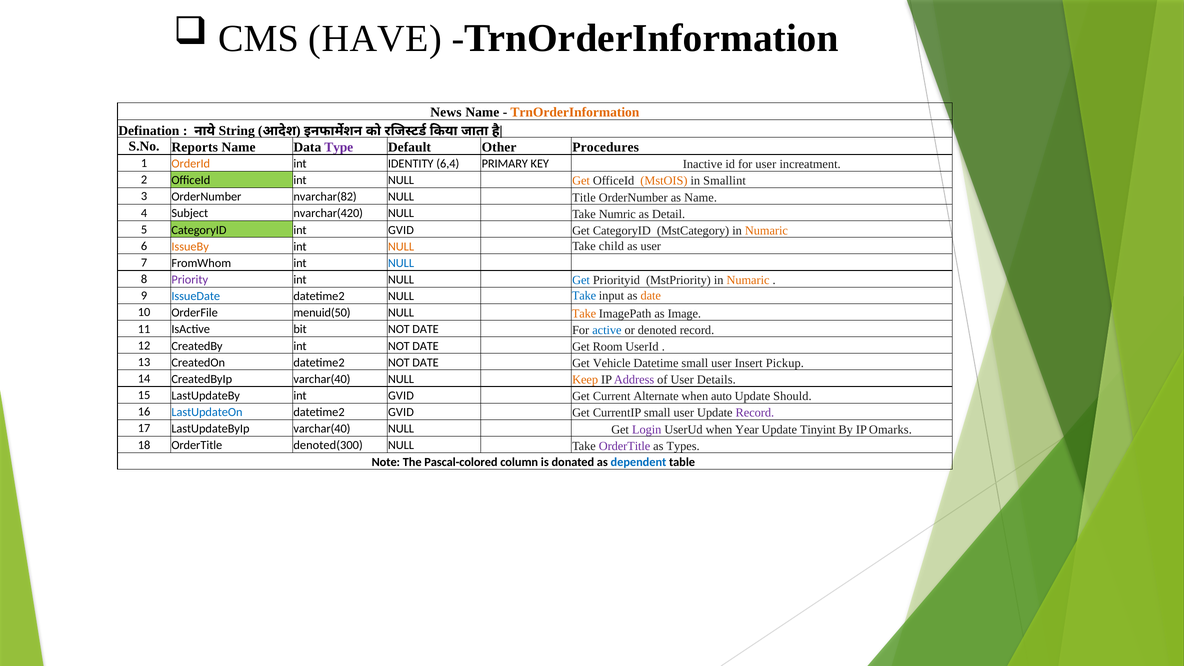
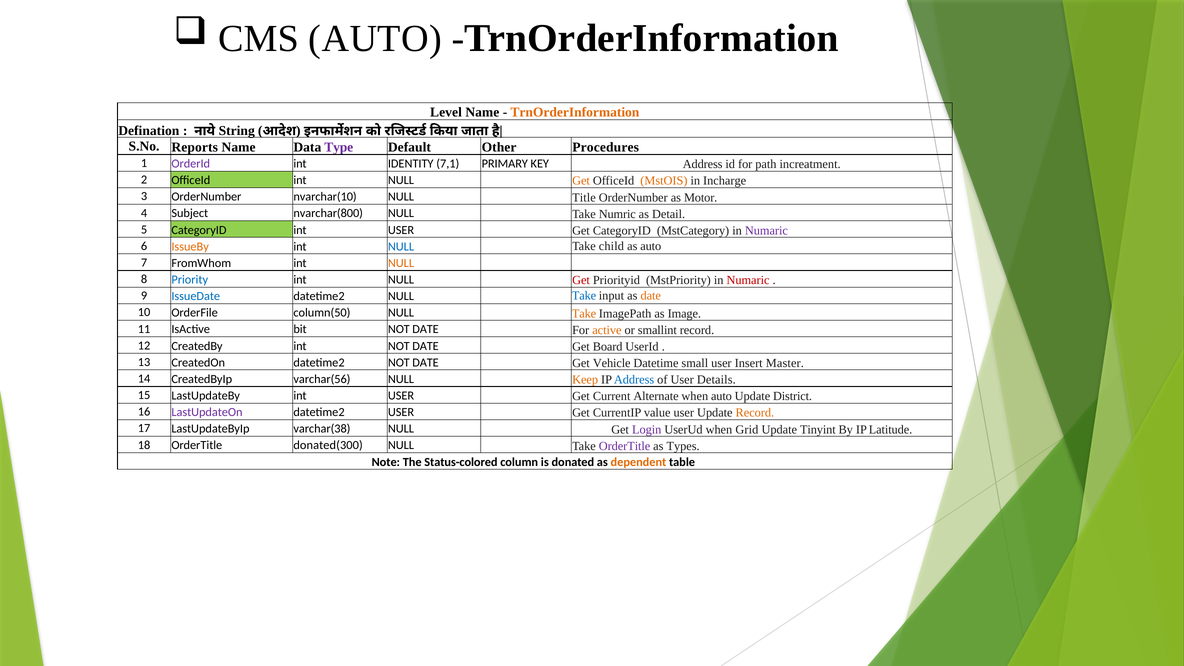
CMS HAVE: HAVE -> AUTO
News: News -> Level
OrderId colour: orange -> purple
6,4: 6,4 -> 7,1
KEY Inactive: Inactive -> Address
for user: user -> path
Smallint: Smallint -> Incharge
nvarchar(82: nvarchar(82 -> nvarchar(10
as Name: Name -> Motor
nvarchar(420: nvarchar(420 -> nvarchar(800
CategoryID int GVID: GVID -> USER
Numaric at (766, 231) colour: orange -> purple
NULL at (401, 247) colour: orange -> blue
as user: user -> auto
NULL at (401, 263) colour: blue -> orange
Priority colour: purple -> blue
Get at (581, 280) colour: blue -> red
Numaric at (748, 280) colour: orange -> red
menuid(50: menuid(50 -> column(50
active colour: blue -> orange
denoted: denoted -> smallint
Room: Room -> Board
Pickup: Pickup -> Master
CreatedByIp varchar(40: varchar(40 -> varchar(56
Address at (634, 380) colour: purple -> blue
LastUpdateBy int GVID: GVID -> USER
Should: Should -> District
LastUpdateOn colour: blue -> purple
datetime2 GVID: GVID -> USER
CurrentIP small: small -> value
Record at (755, 413) colour: purple -> orange
LastUpdateByIp varchar(40: varchar(40 -> varchar(38
Year: Year -> Grid
Omarks: Omarks -> Latitude
denoted(300: denoted(300 -> donated(300
Pascal-colored: Pascal-colored -> Status-colored
dependent colour: blue -> orange
